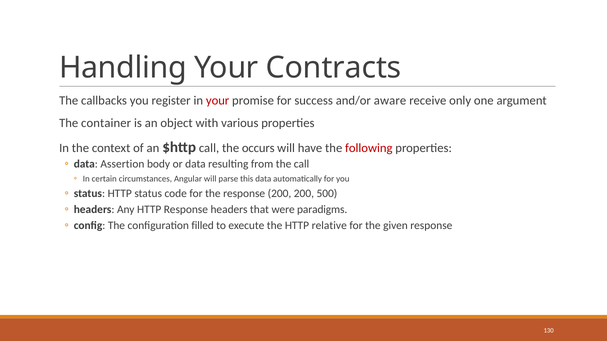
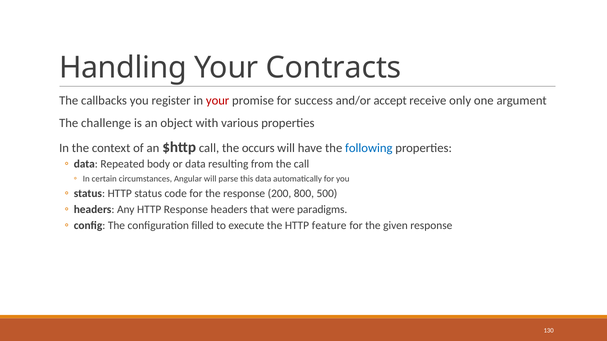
aware: aware -> accept
container: container -> challenge
following colour: red -> blue
Assertion: Assertion -> Repeated
200 200: 200 -> 800
relative: relative -> feature
